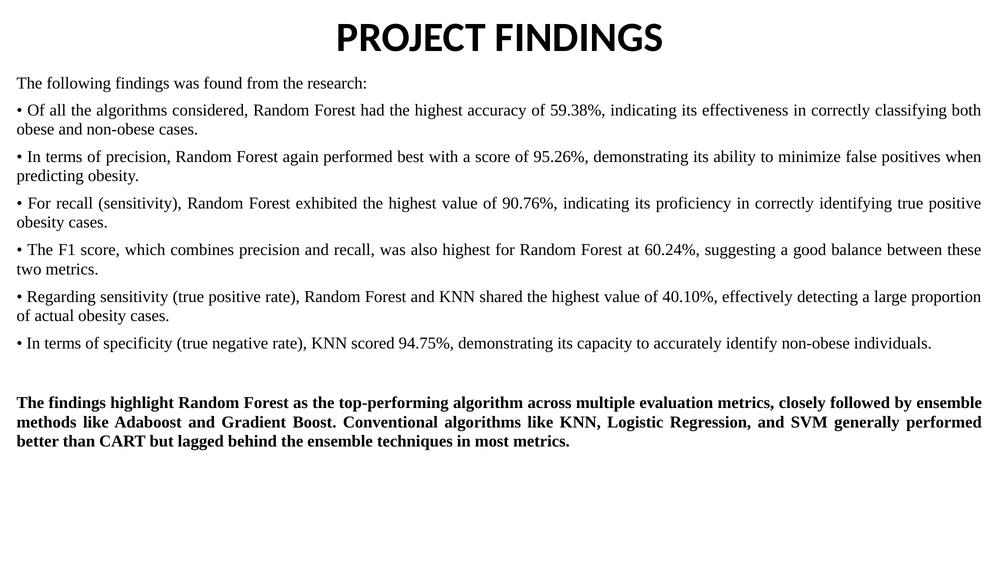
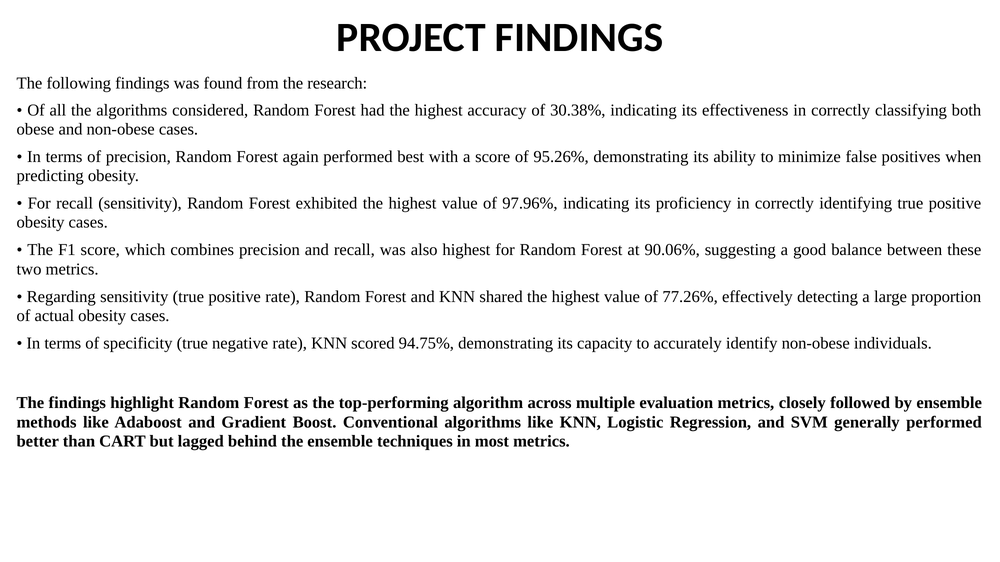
59.38%: 59.38% -> 30.38%
90.76%: 90.76% -> 97.96%
60.24%: 60.24% -> 90.06%
40.10%: 40.10% -> 77.26%
